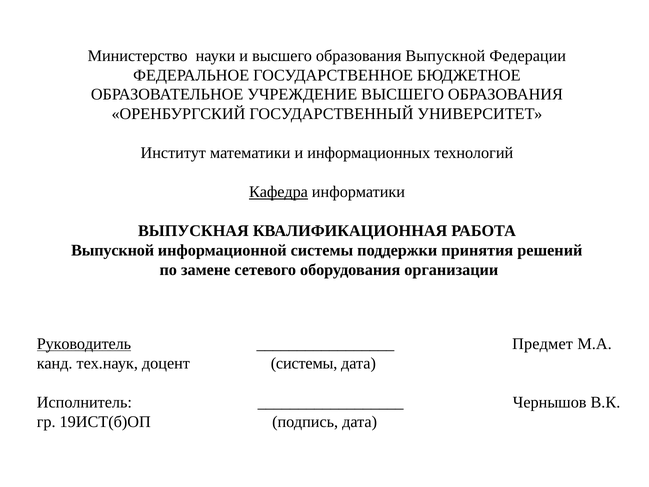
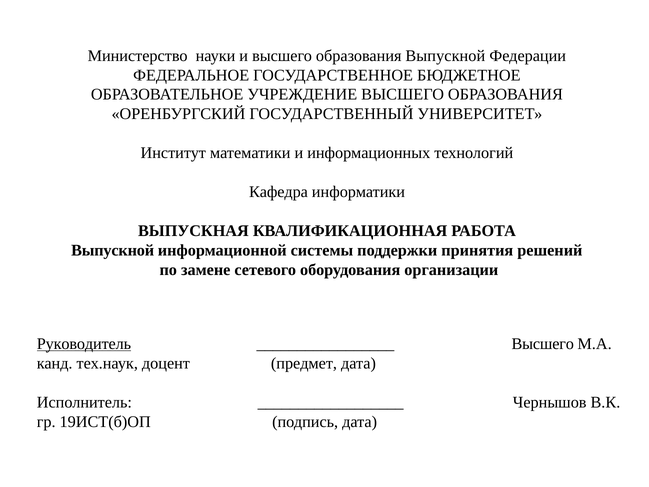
Кафедра underline: present -> none
Предмет at (543, 344): Предмет -> Высшего
доцент системы: системы -> предмет
